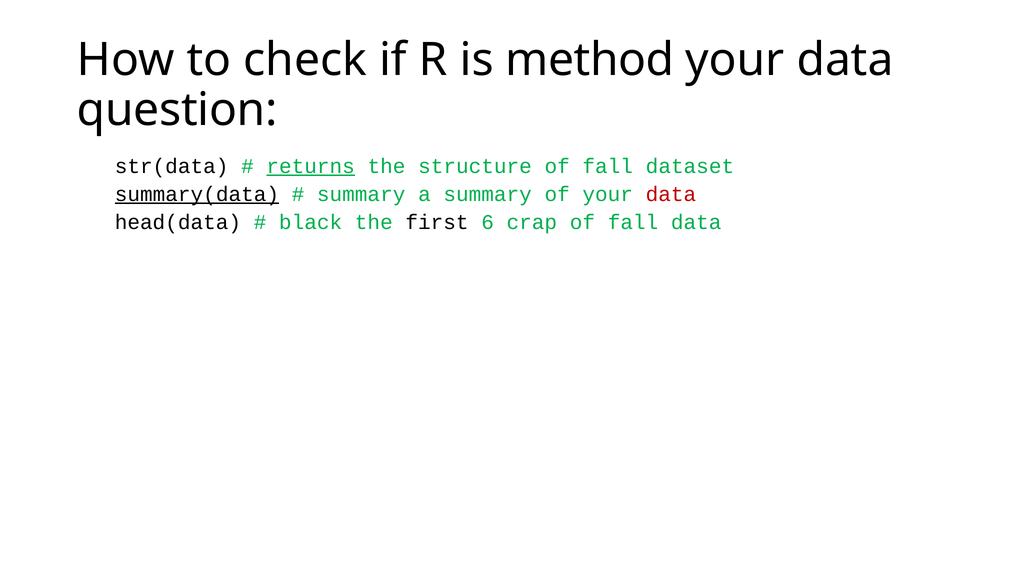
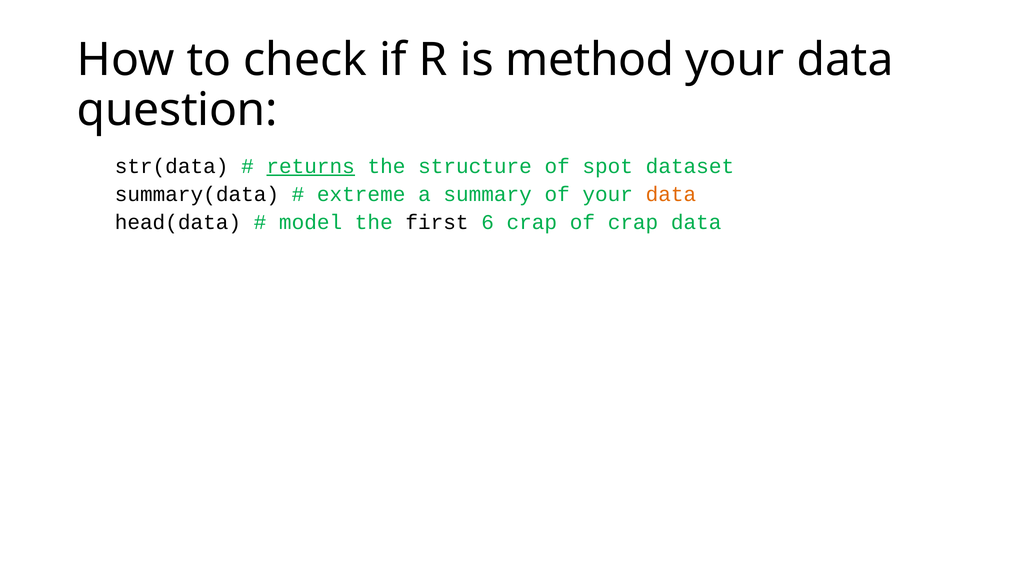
structure of fall: fall -> spot
summary(data underline: present -> none
summary at (361, 194): summary -> extreme
data at (671, 194) colour: red -> orange
black: black -> model
fall at (633, 222): fall -> crap
